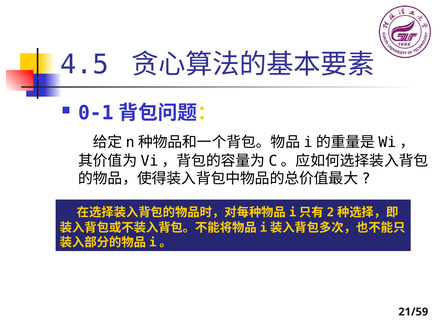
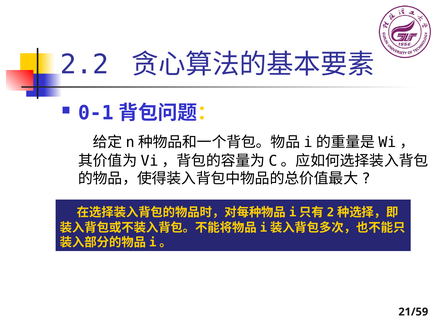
4.5: 4.5 -> 2.2
